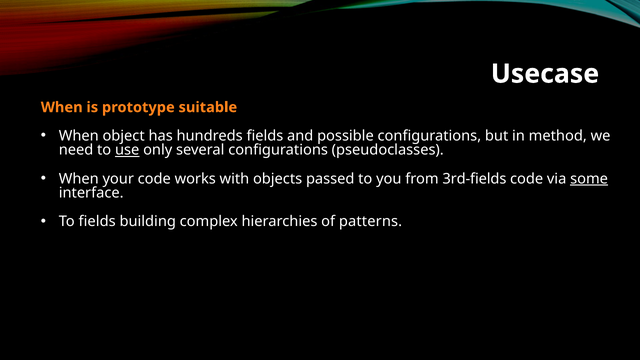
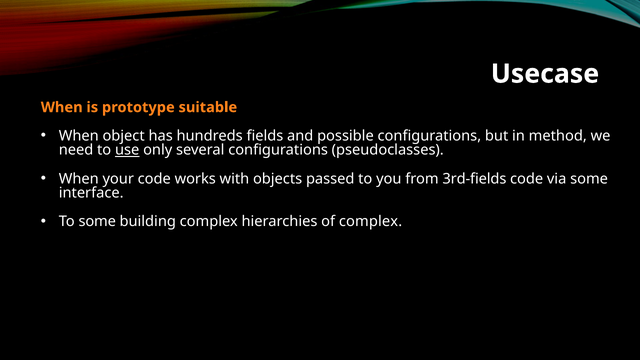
some at (589, 179) underline: present -> none
To fields: fields -> some
of patterns: patterns -> complex
